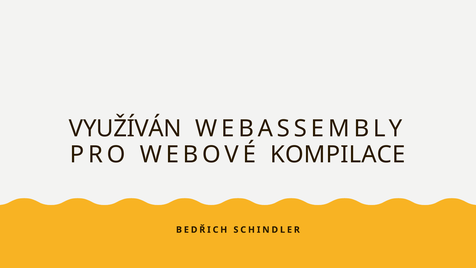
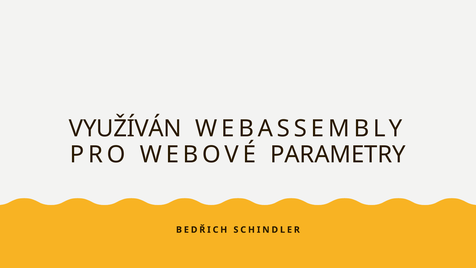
KOMPILACE: KOMPILACE -> PARAMETRY
